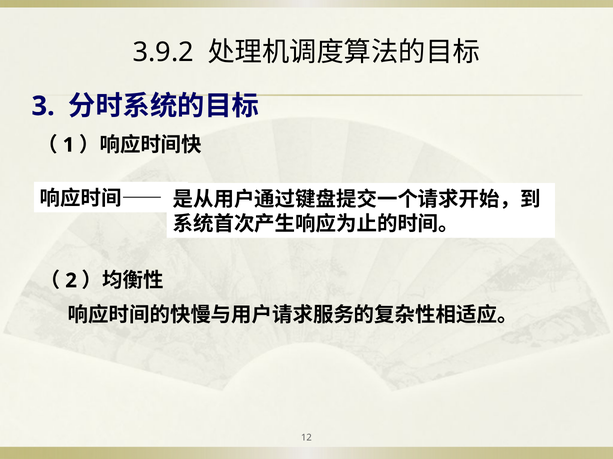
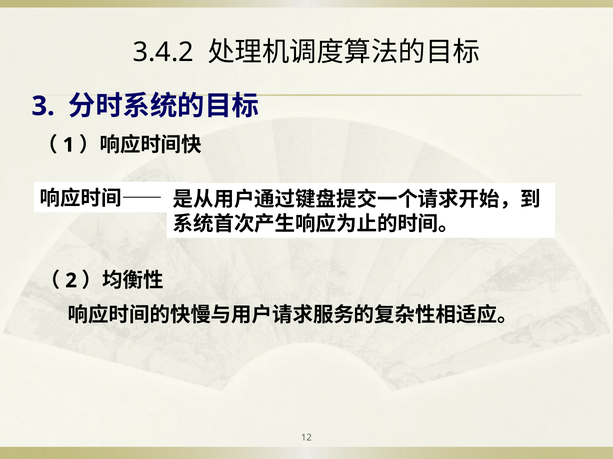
3.9.2: 3.9.2 -> 3.4.2
